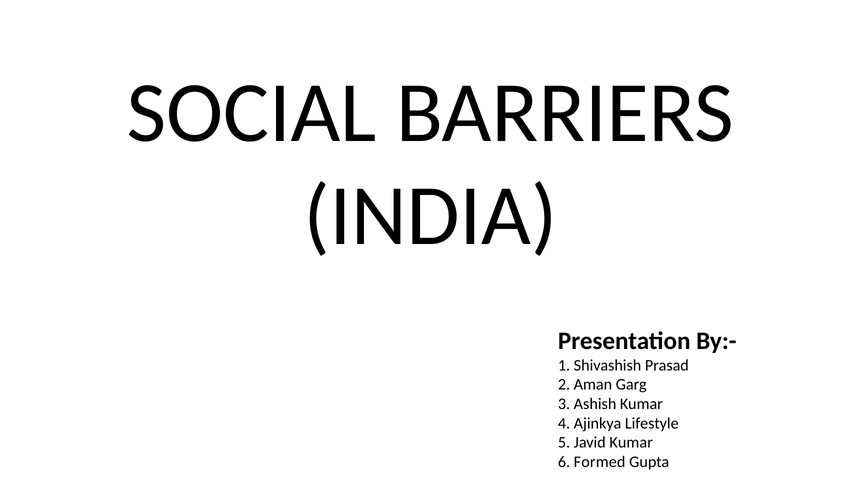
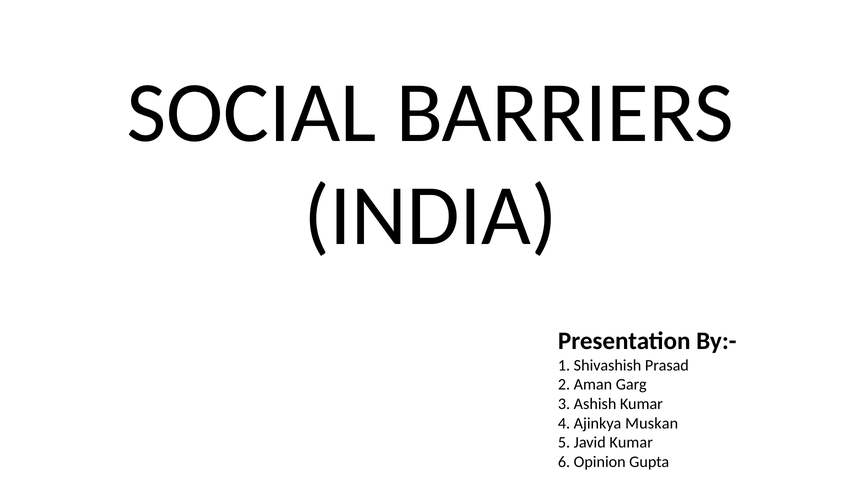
Lifestyle: Lifestyle -> Muskan
Formed: Formed -> Opinion
